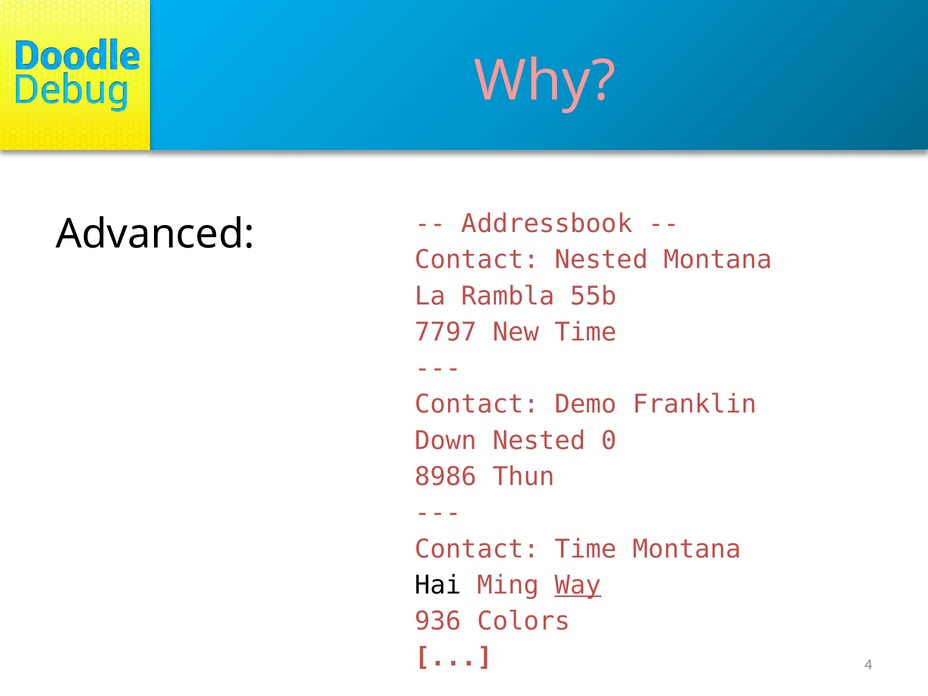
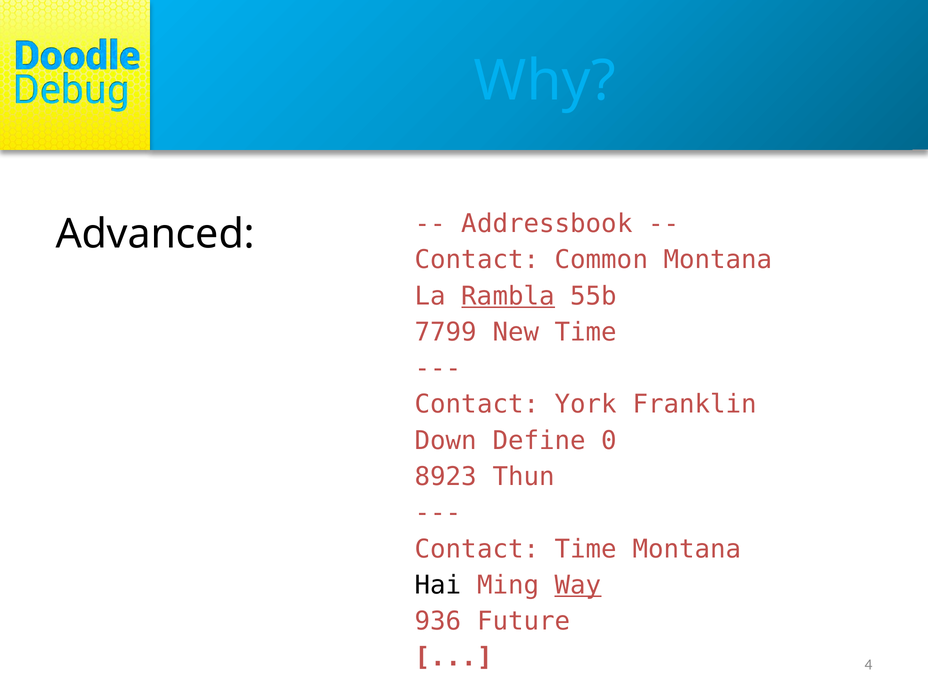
Why colour: pink -> light blue
Contact Nested: Nested -> Common
Rambla underline: none -> present
7797: 7797 -> 7799
Demo: Demo -> York
Down Nested: Nested -> Define
8986: 8986 -> 8923
Colors: Colors -> Future
